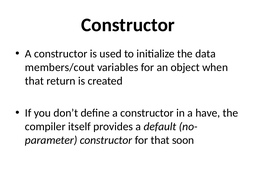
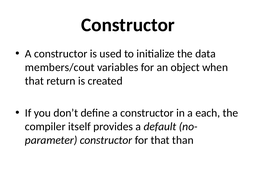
have: have -> each
soon: soon -> than
